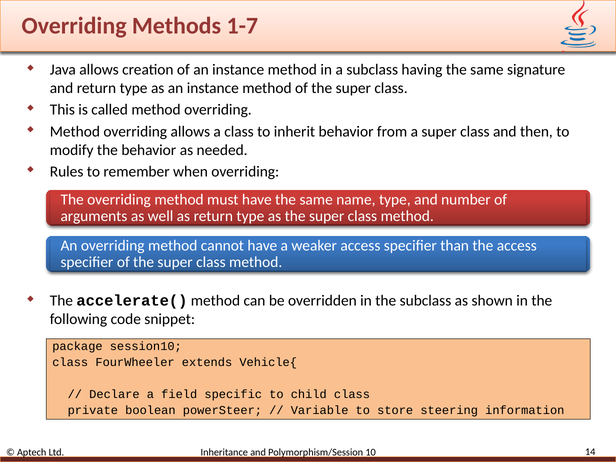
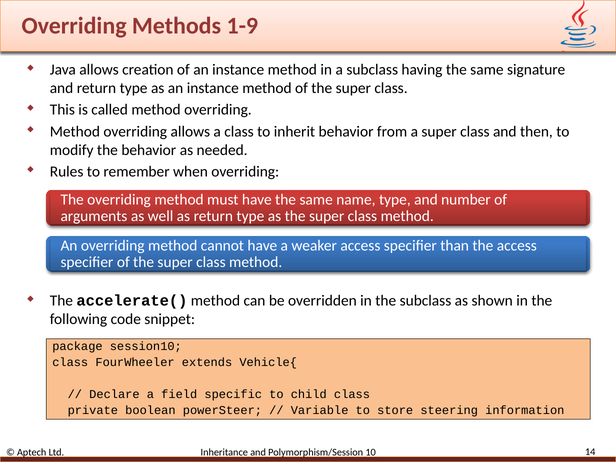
1-7: 1-7 -> 1-9
